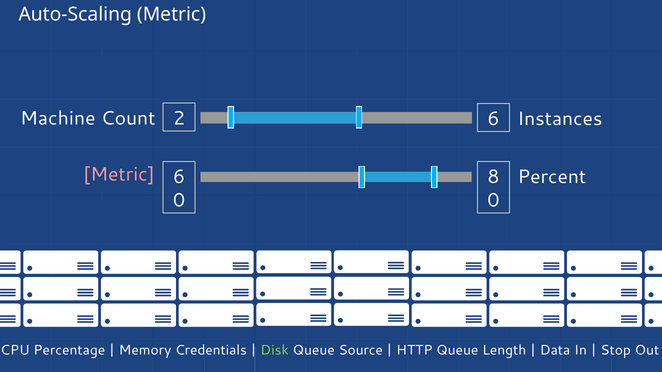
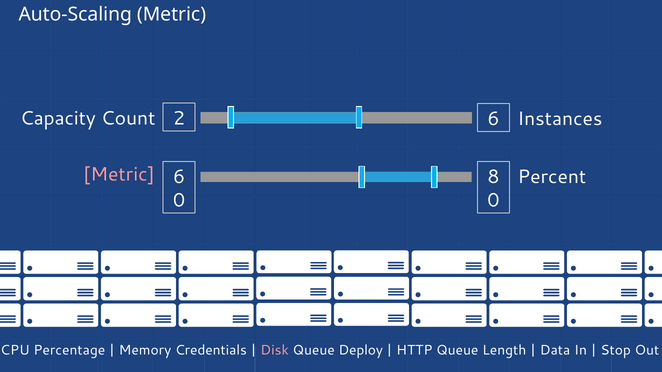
Machine: Machine -> Capacity
Disk colour: light green -> pink
Source: Source -> Deploy
